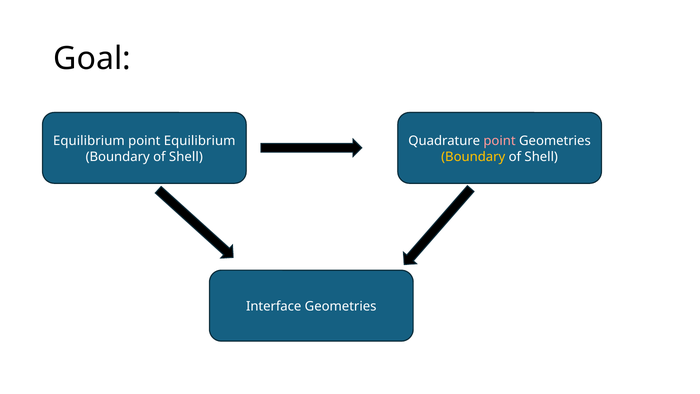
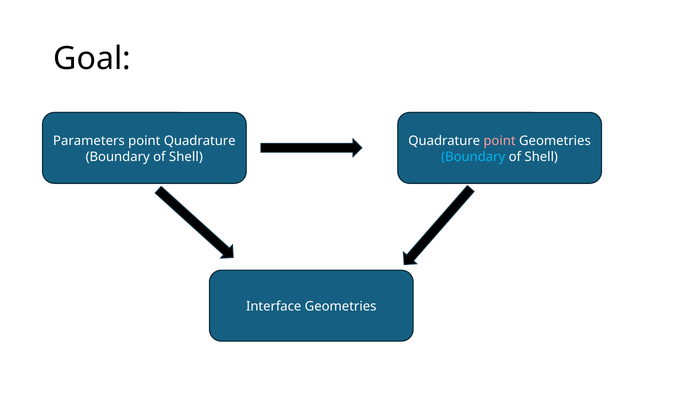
Equilibrium at (89, 141): Equilibrium -> Parameters
point Equilibrium: Equilibrium -> Quadrature
Boundary at (473, 157) colour: yellow -> light blue
